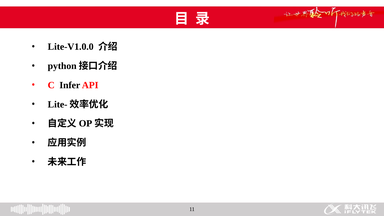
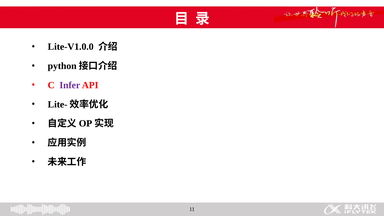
Infer colour: black -> purple
